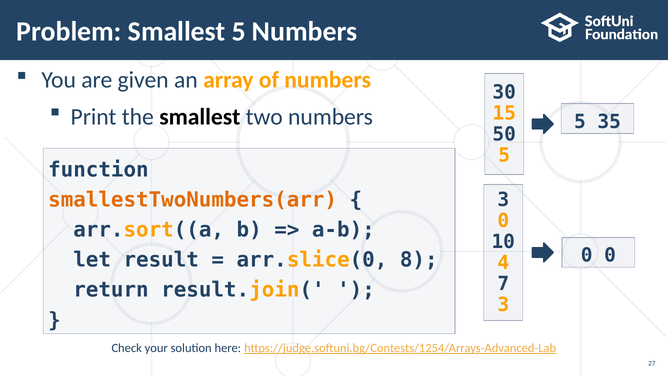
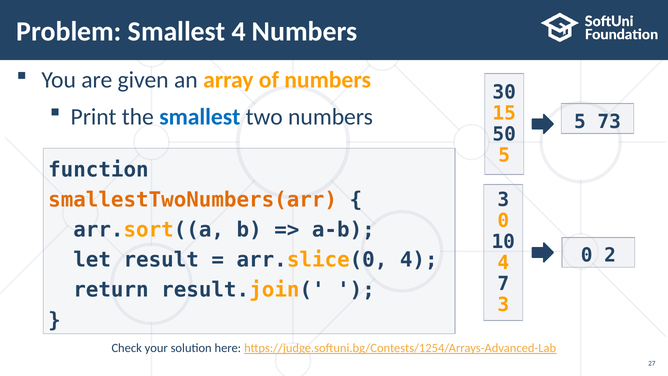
Smallest 5: 5 -> 4
smallest at (200, 117) colour: black -> blue
35: 35 -> 73
0 0: 0 -> 2
arr.slice(0 8: 8 -> 4
